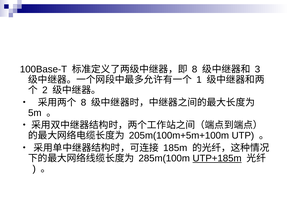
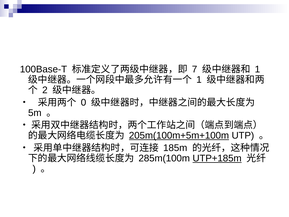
8 at (195, 69): 8 -> 7
3 at (257, 69): 3 -> 1
8 at (83, 102): 8 -> 0
205m(100m+5m+100m underline: none -> present
